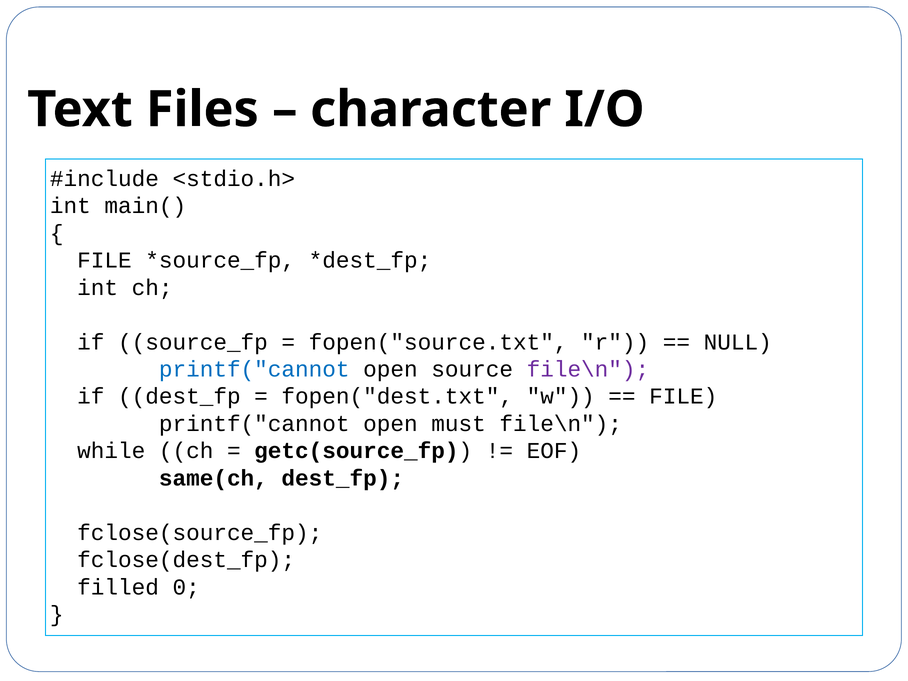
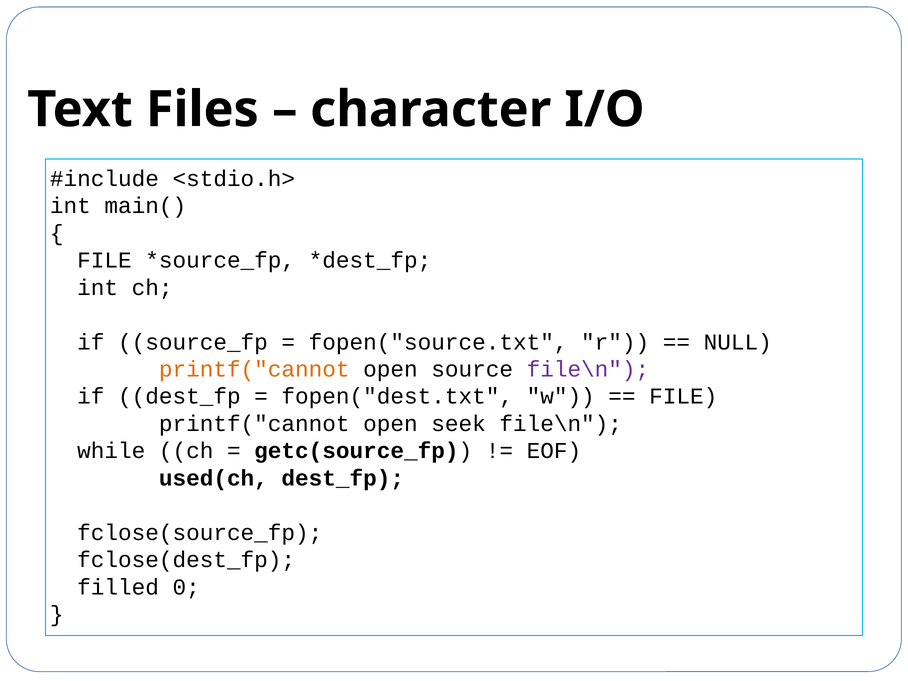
printf("cannot at (254, 369) colour: blue -> orange
must: must -> seek
same(ch: same(ch -> used(ch
